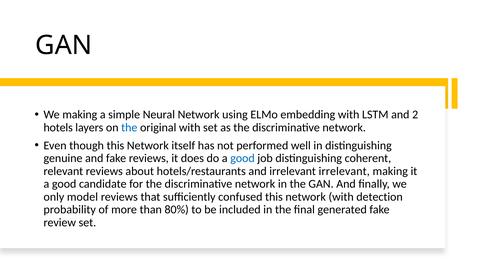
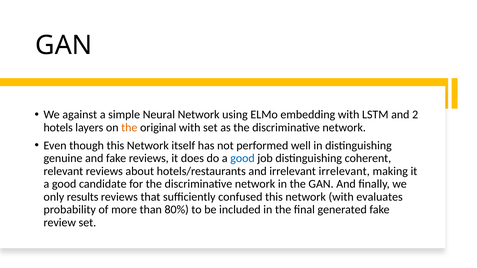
We making: making -> against
the at (129, 128) colour: blue -> orange
model: model -> results
detection: detection -> evaluates
